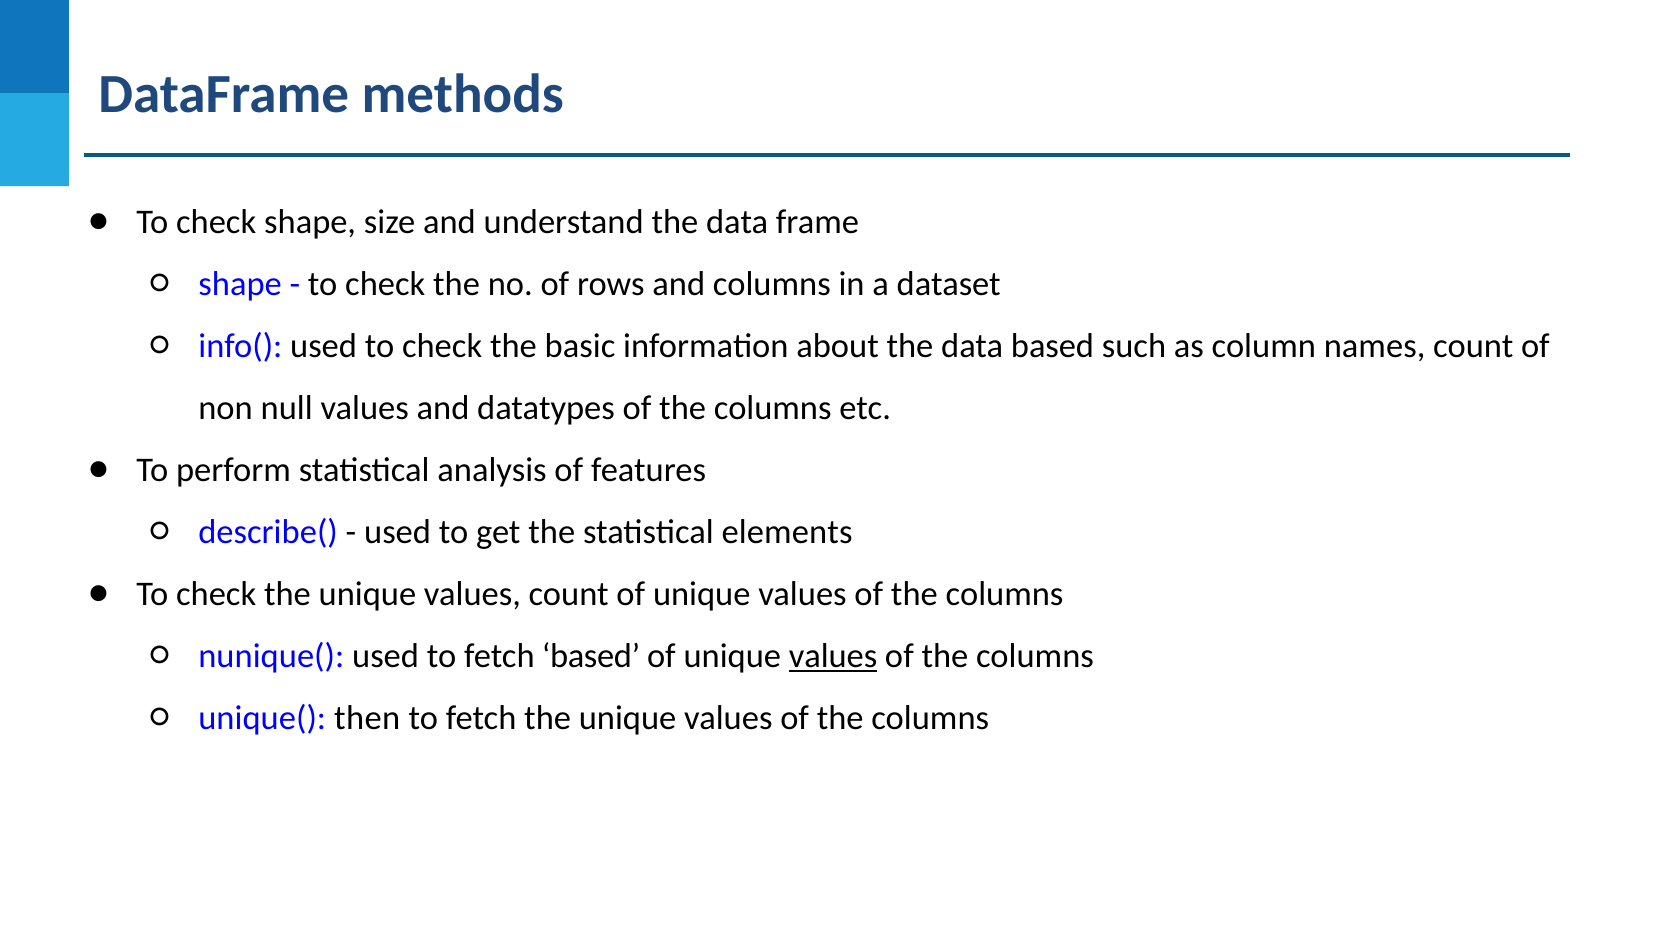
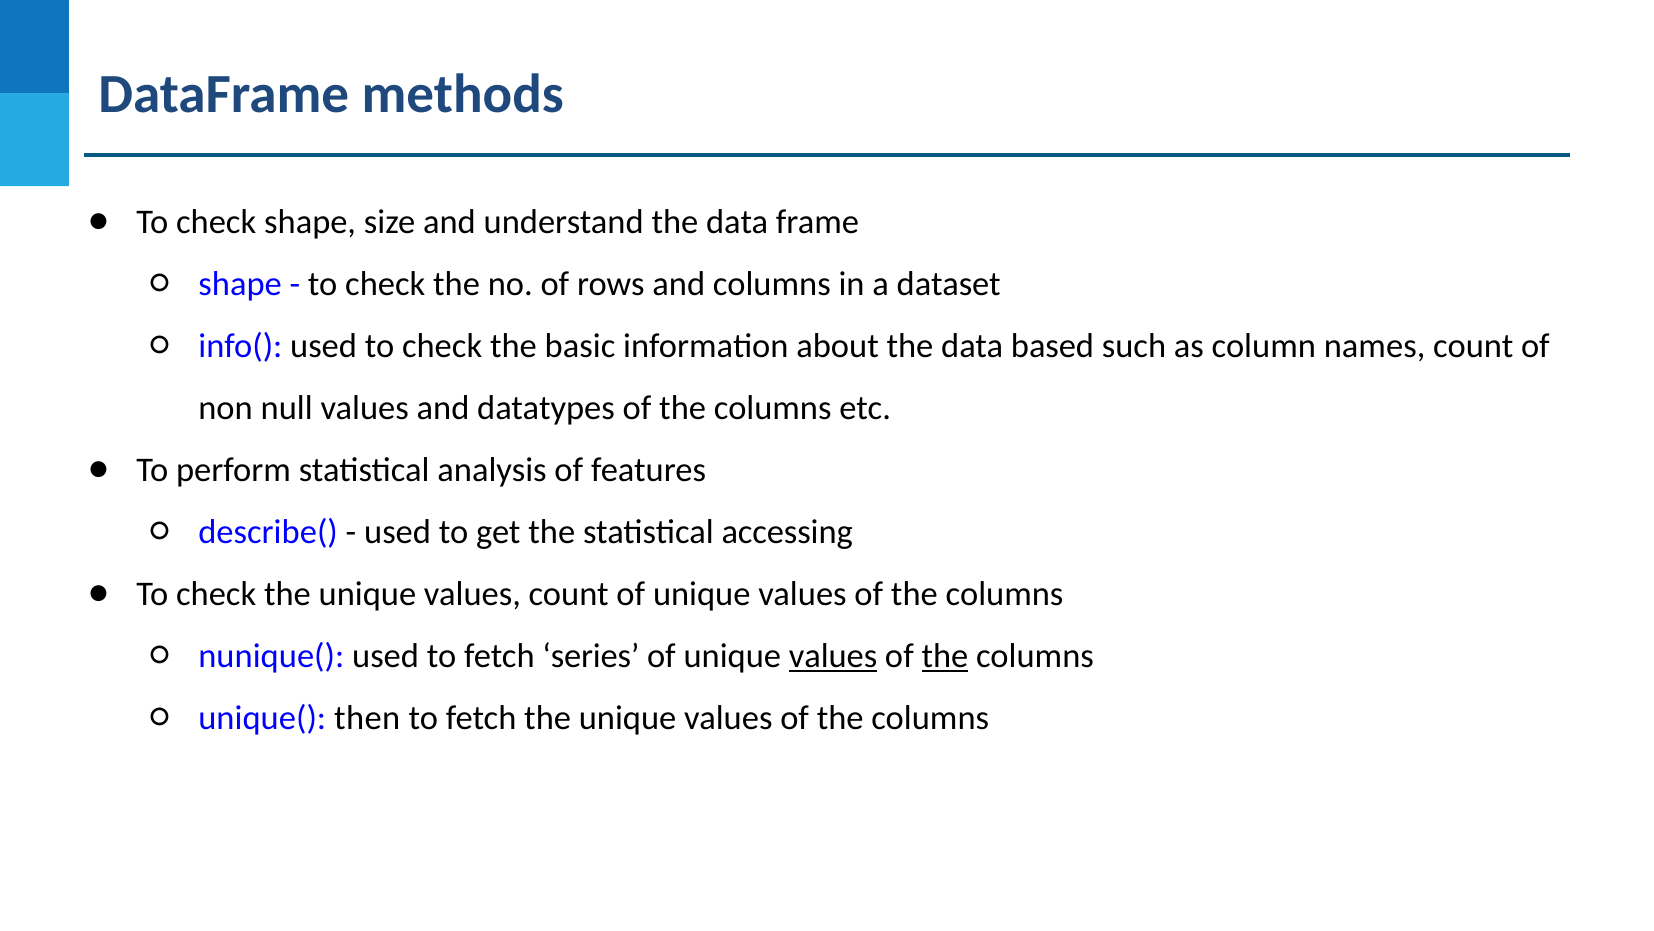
elements: elements -> accessing
fetch based: based -> series
the at (945, 656) underline: none -> present
